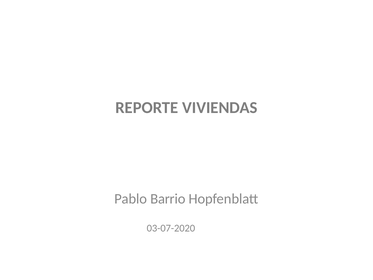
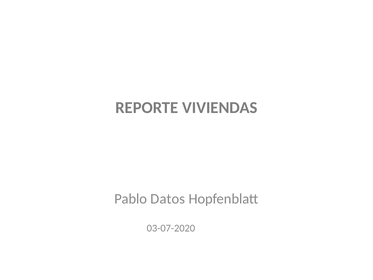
Barrio: Barrio -> Datos
